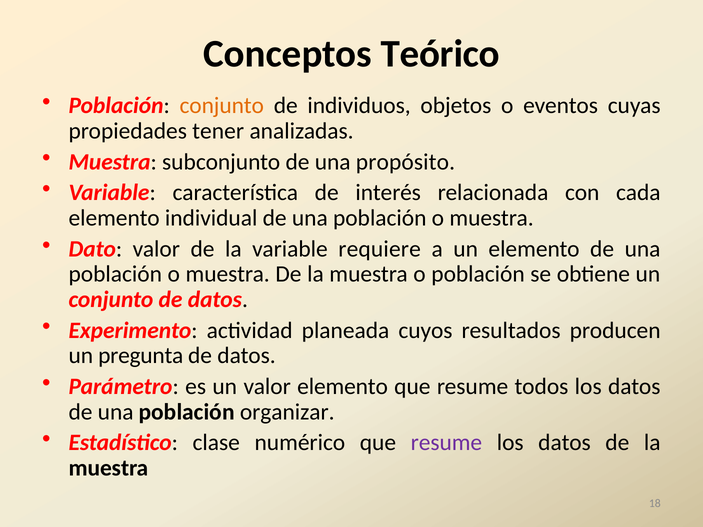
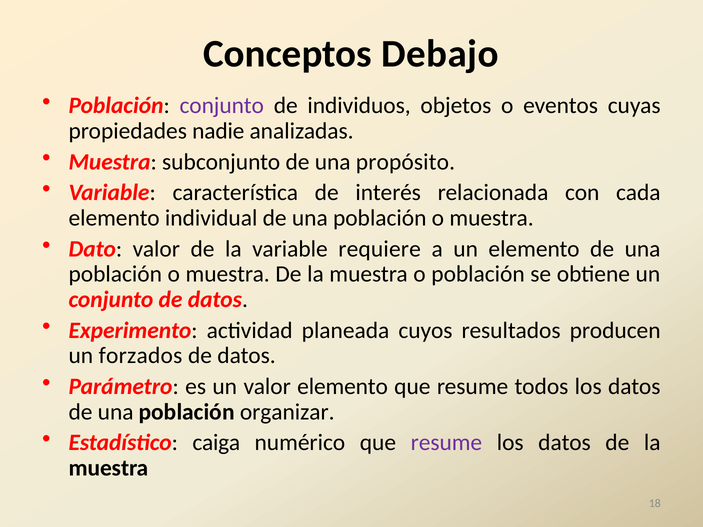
Teórico: Teórico -> Debajo
conjunto at (222, 106) colour: orange -> purple
tener: tener -> nadie
pregunta: pregunta -> forzados
clase: clase -> caiga
